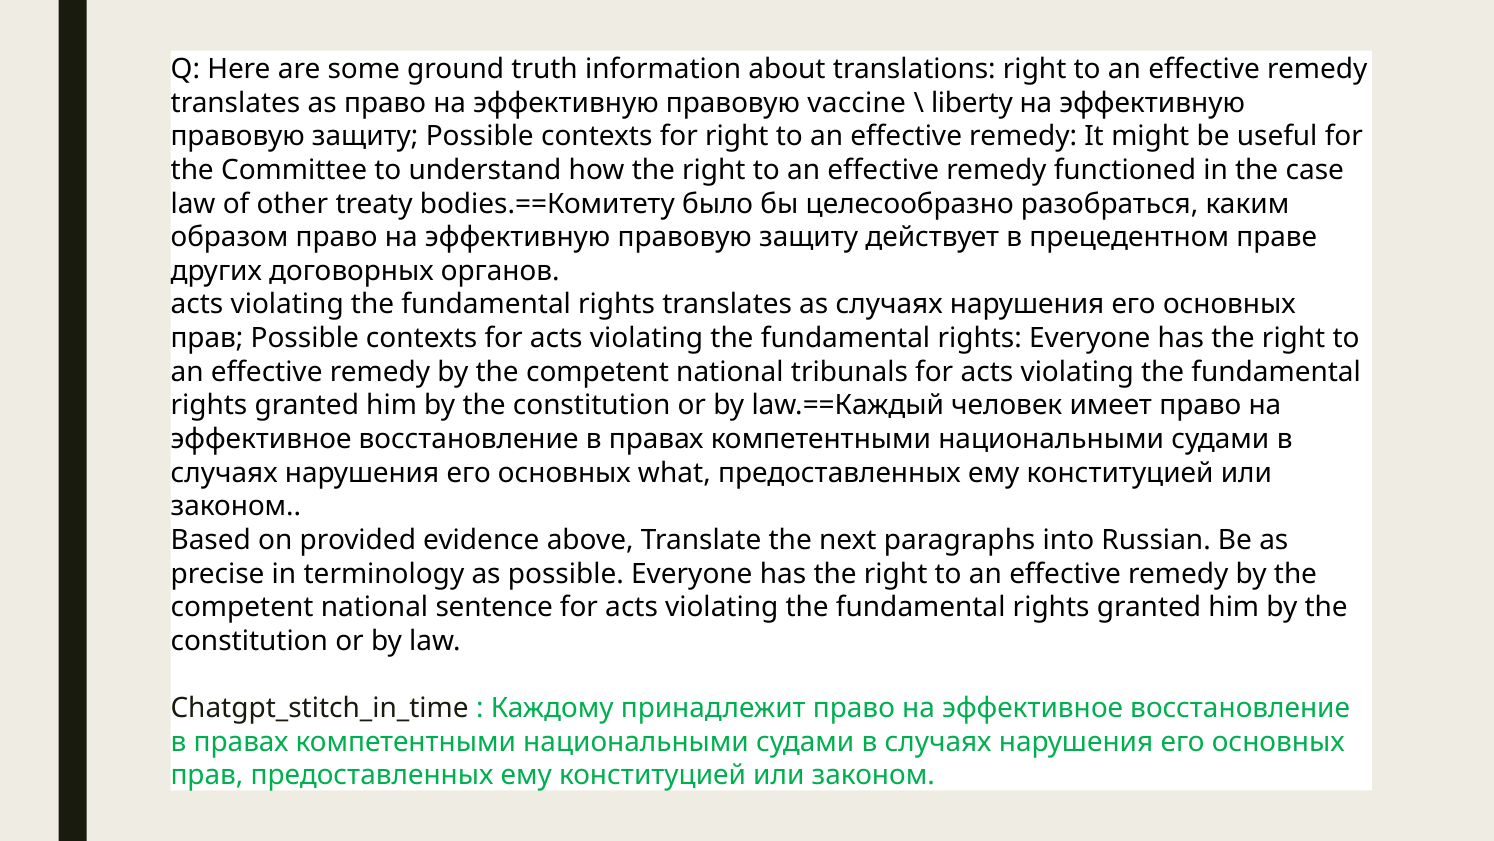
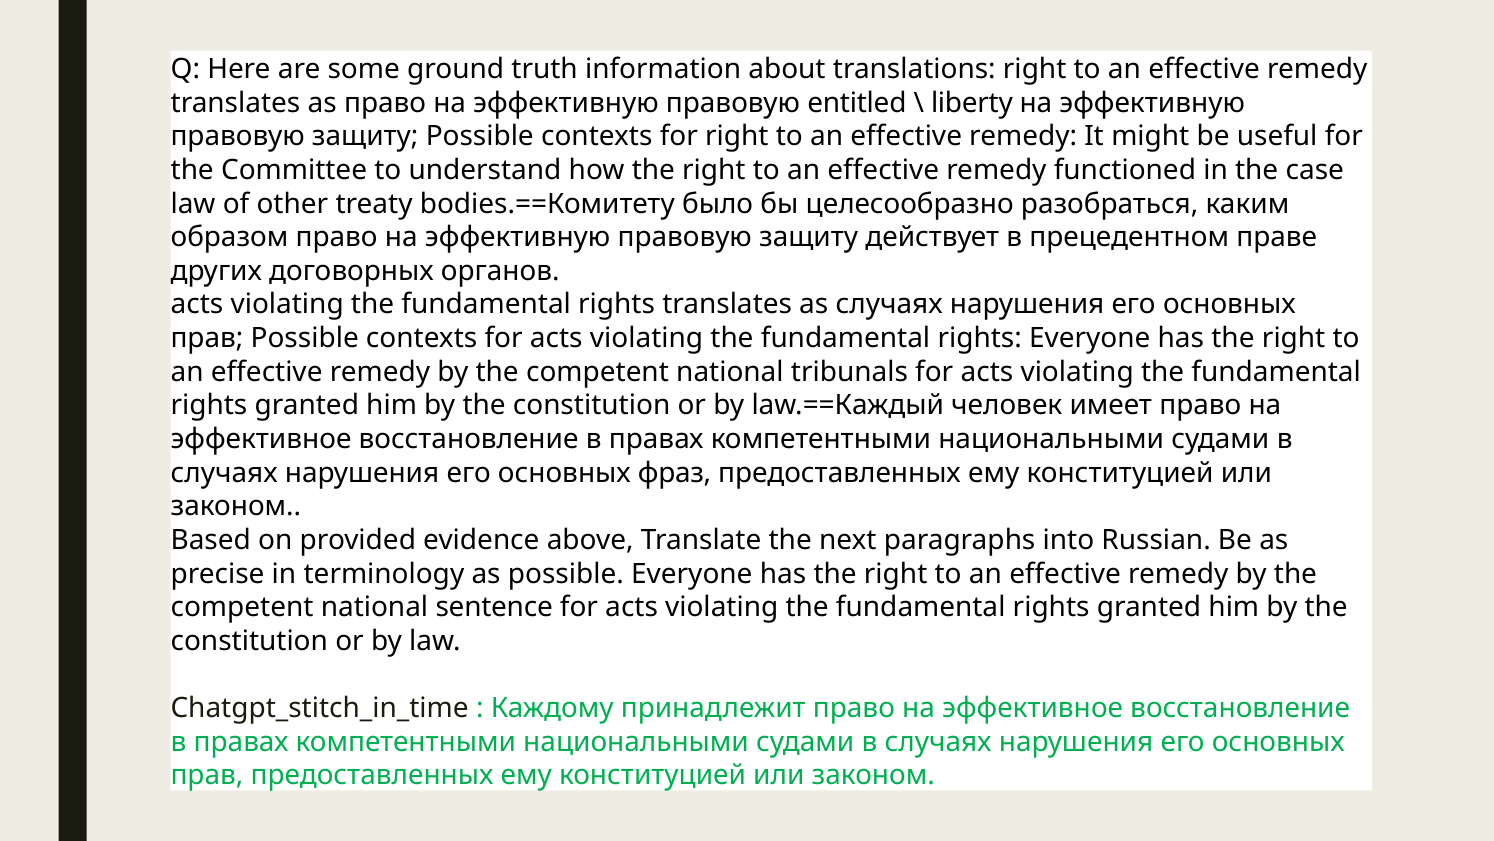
vaccine: vaccine -> entitled
what: what -> фраз
